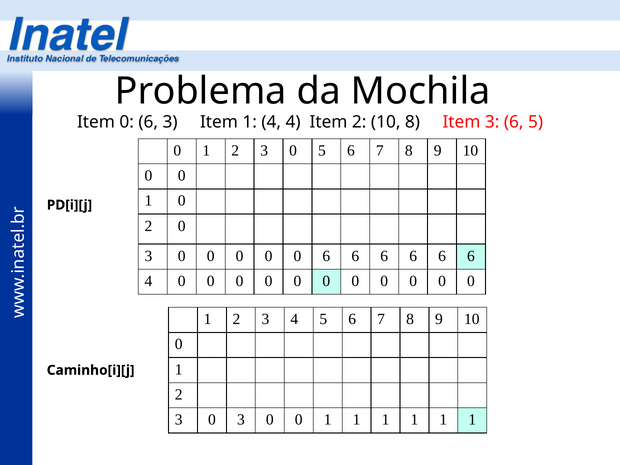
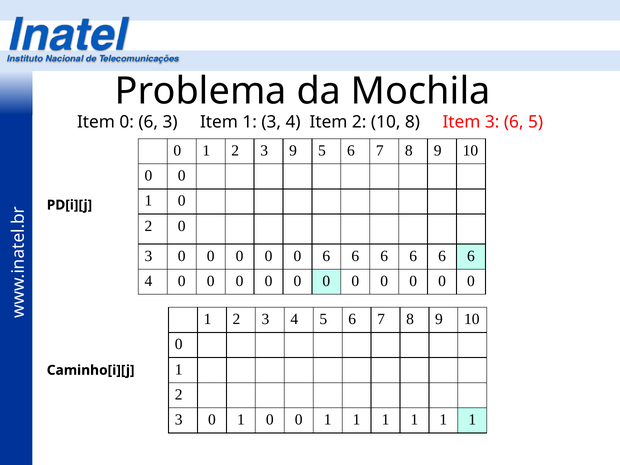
1 4: 4 -> 3
0 at (293, 150): 0 -> 9
3 0 3: 3 -> 1
